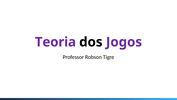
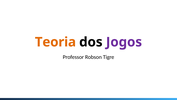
Teoria colour: purple -> orange
